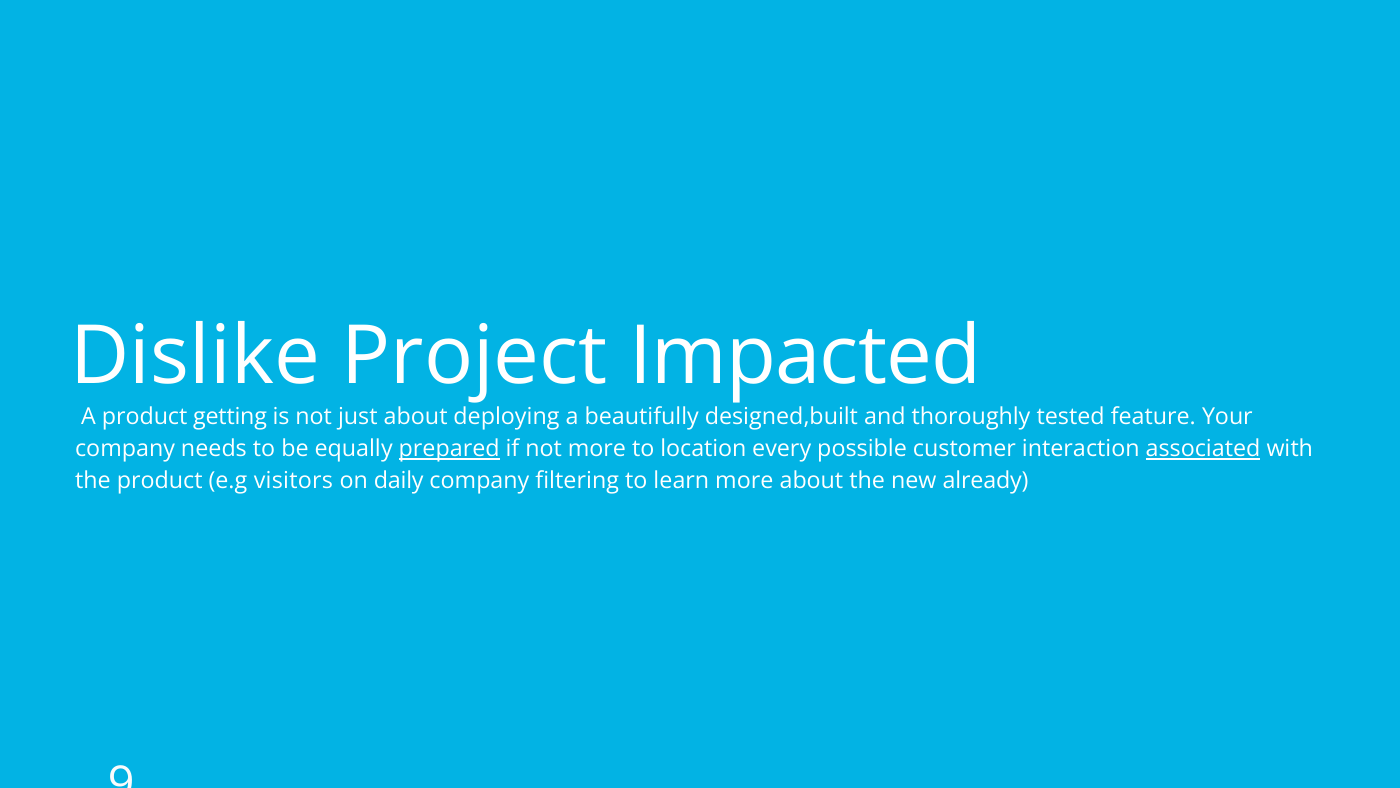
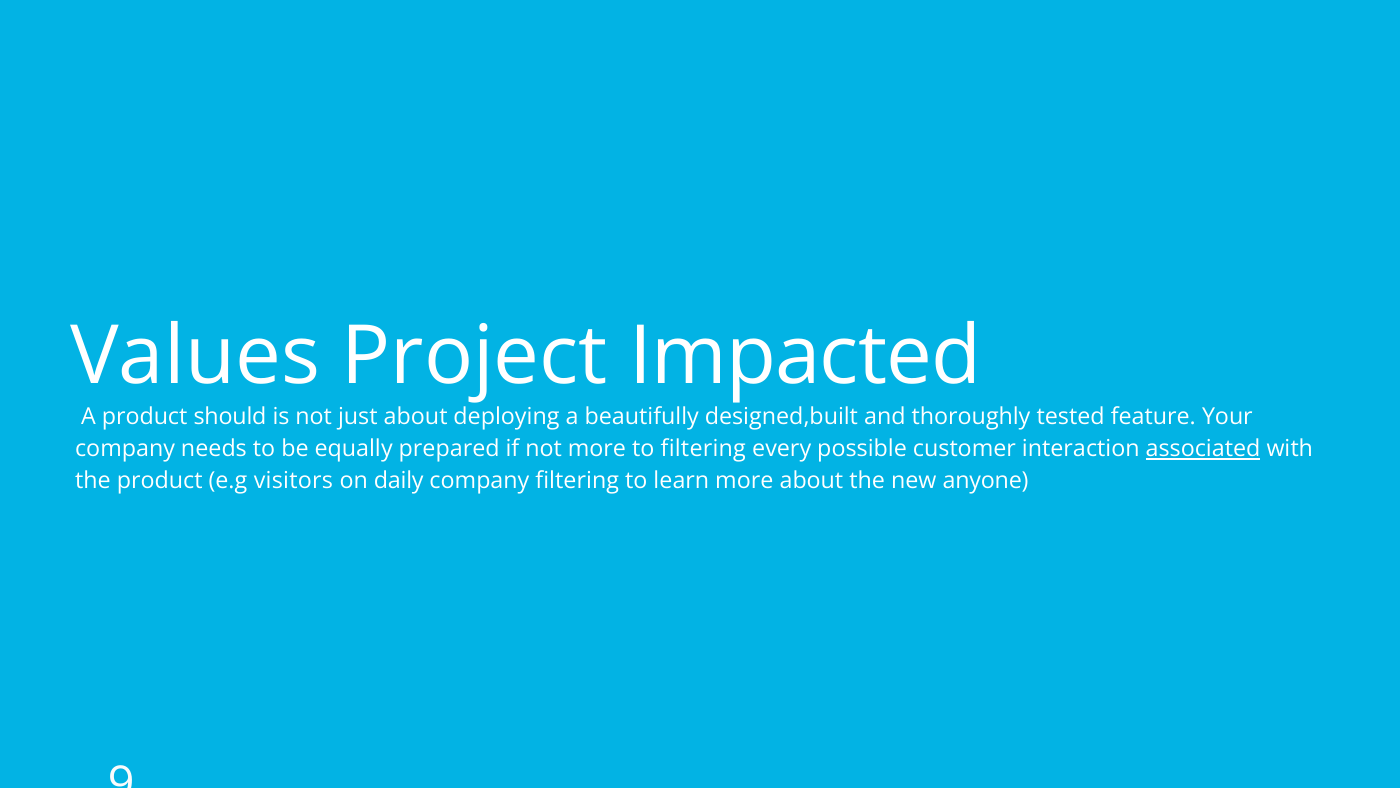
Dislike: Dislike -> Values
getting: getting -> should
prepared underline: present -> none
to location: location -> filtering
already: already -> anyone
